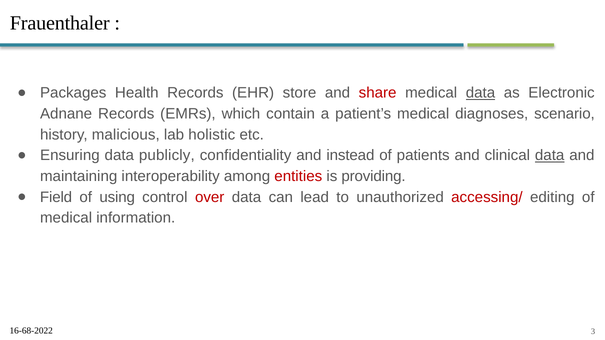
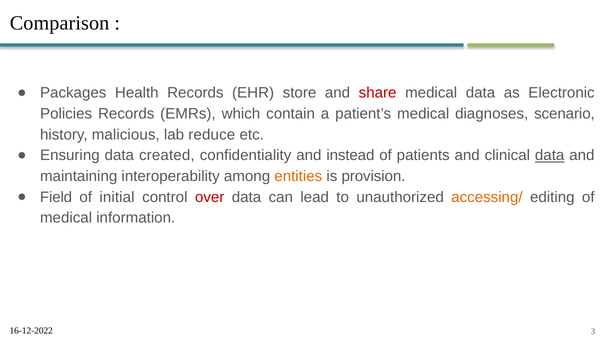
Frauenthaler: Frauenthaler -> Comparison
data at (480, 93) underline: present -> none
Adnane: Adnane -> Policies
holistic: holistic -> reduce
publicly: publicly -> created
entities colour: red -> orange
providing: providing -> provision
using: using -> initial
accessing/ colour: red -> orange
16-68-2022: 16-68-2022 -> 16-12-2022
